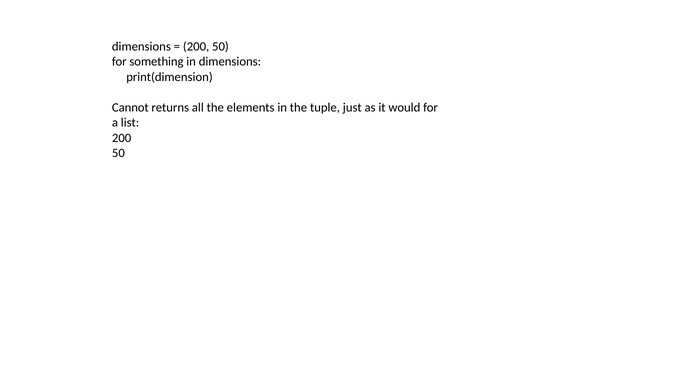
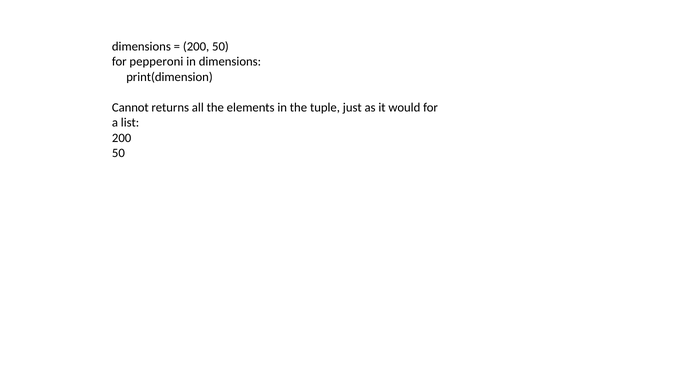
something: something -> pepperoni
